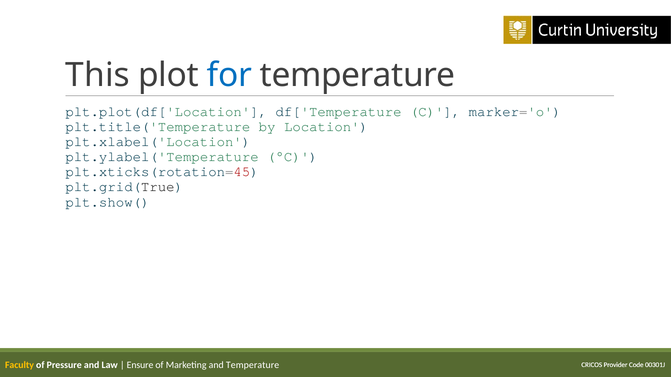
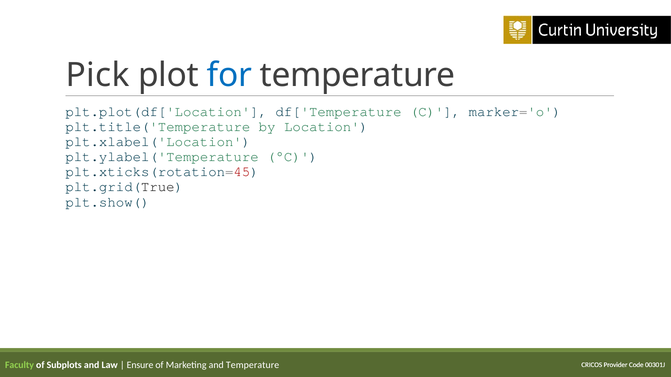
This: This -> Pick
Faculty colour: yellow -> light green
Pressure: Pressure -> Subplots
